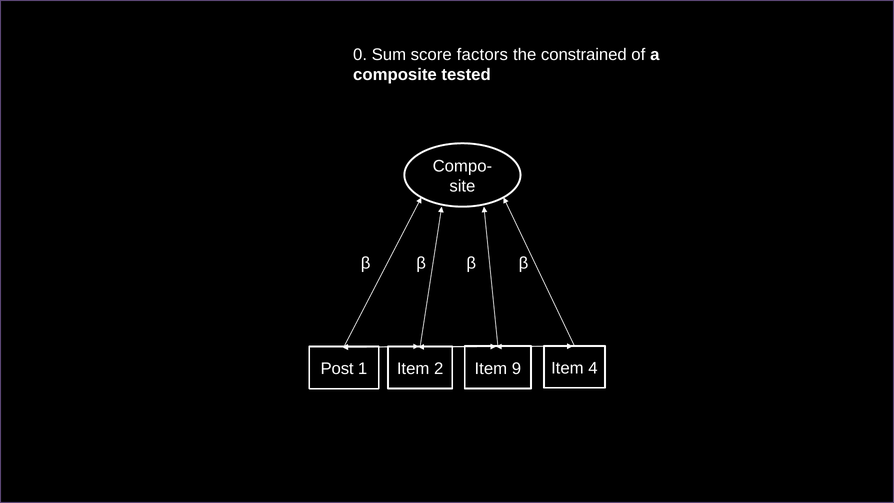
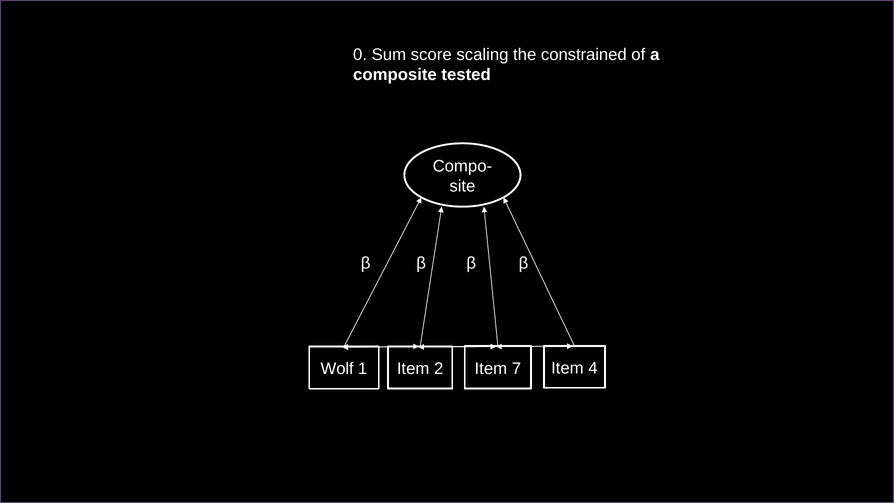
factors: factors -> scaling
9: 9 -> 7
Post: Post -> Wolf
